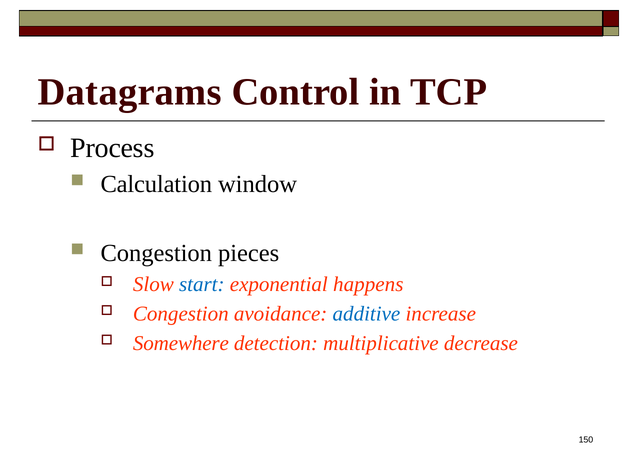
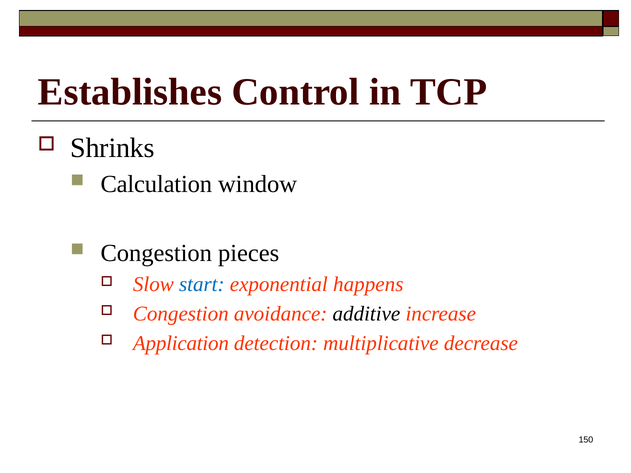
Datagrams: Datagrams -> Establishes
Process: Process -> Shrinks
additive colour: blue -> black
Somewhere: Somewhere -> Application
